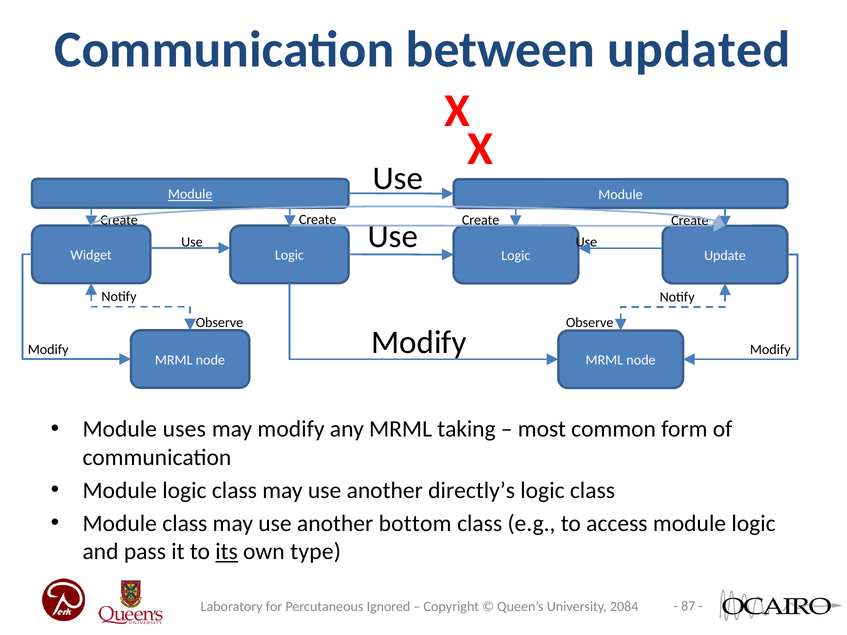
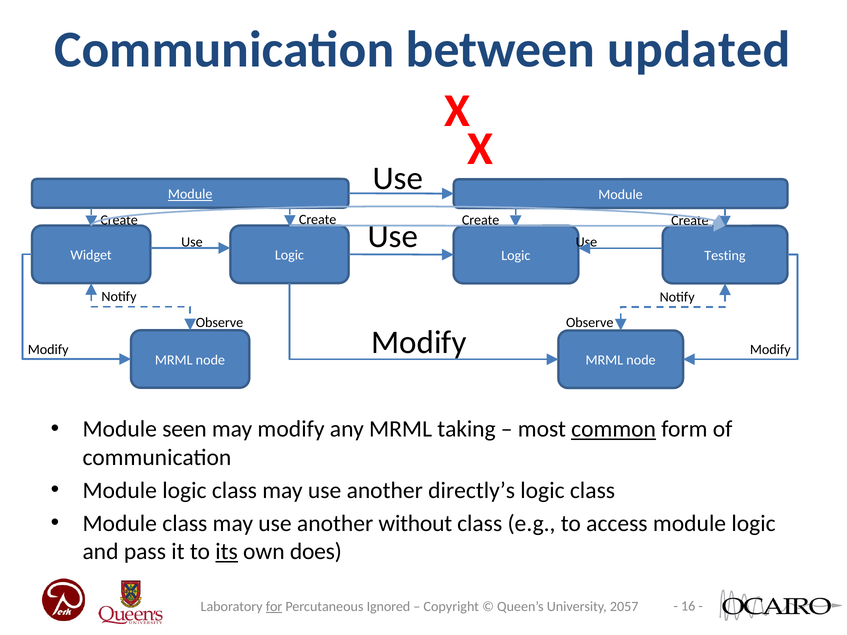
Update: Update -> Testing
uses: uses -> seen
common underline: none -> present
bottom: bottom -> without
type: type -> does
87: 87 -> 16
for underline: none -> present
2084: 2084 -> 2057
